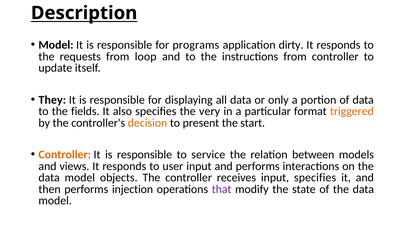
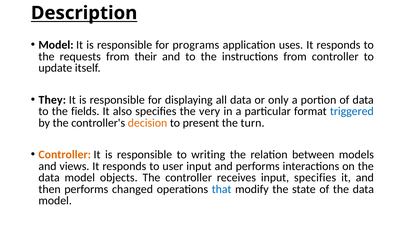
dirty: dirty -> uses
loop: loop -> their
triggered colour: orange -> blue
start: start -> turn
service: service -> writing
injection: injection -> changed
that colour: purple -> blue
